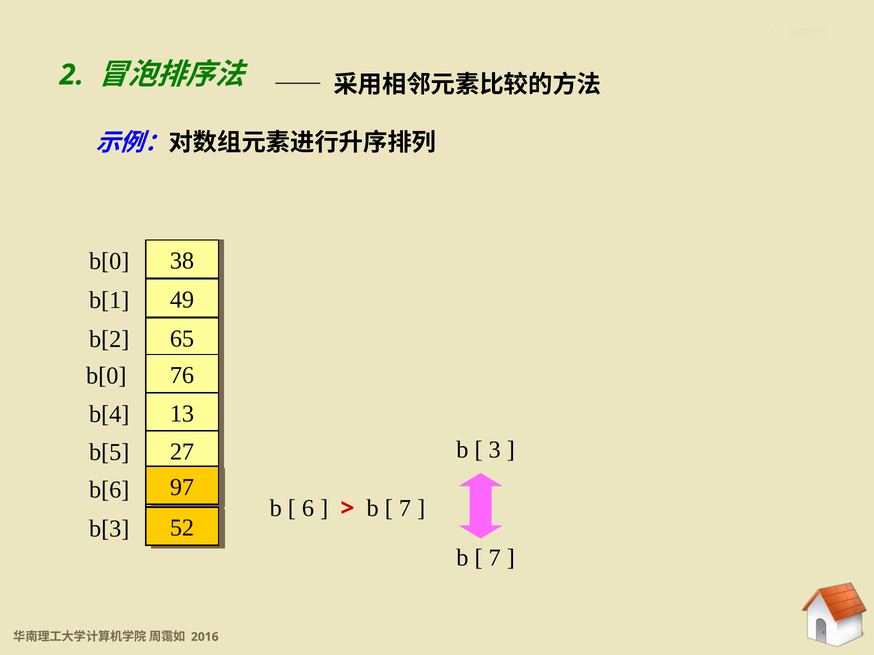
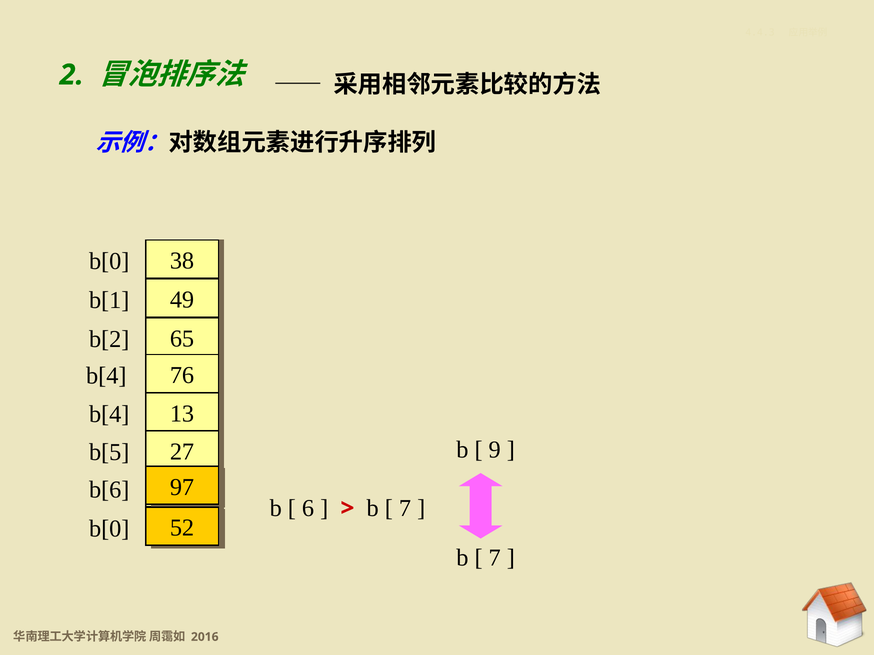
b[0 at (106, 376): b[0 -> b[4
3: 3 -> 9
b[3 at (109, 529): b[3 -> b[0
